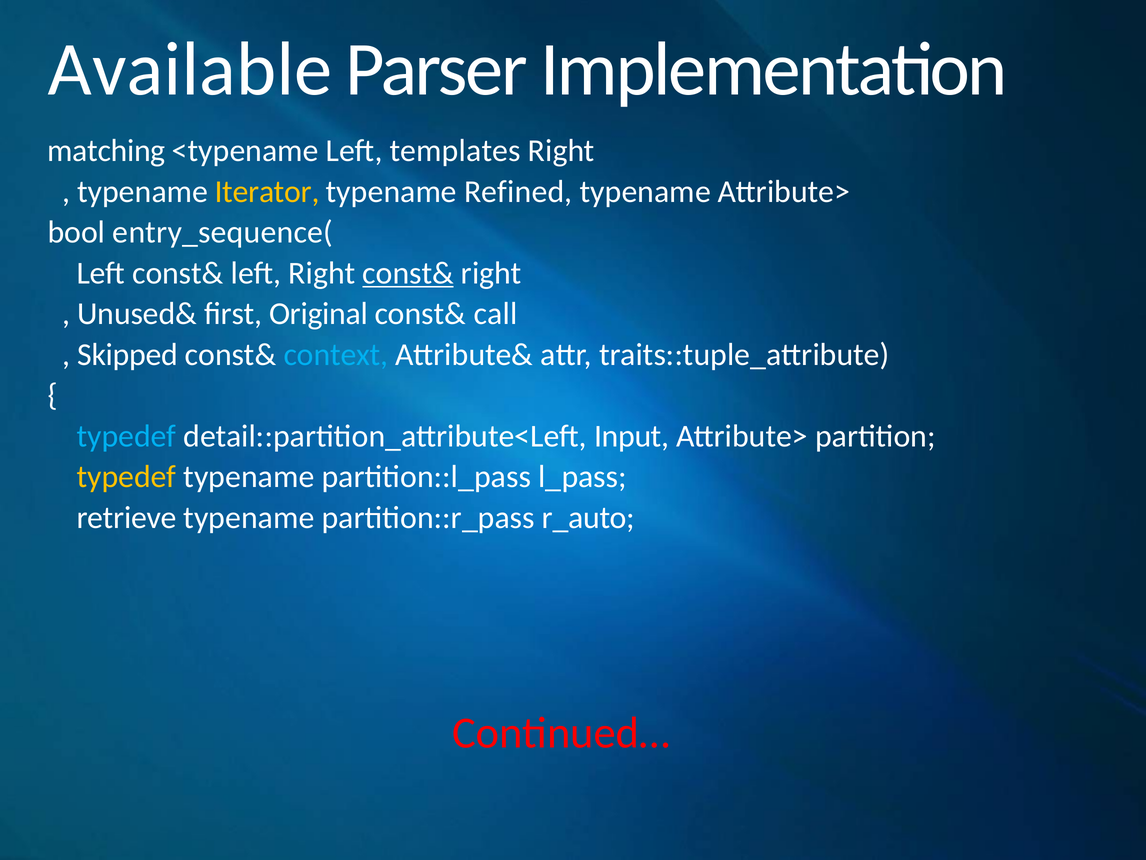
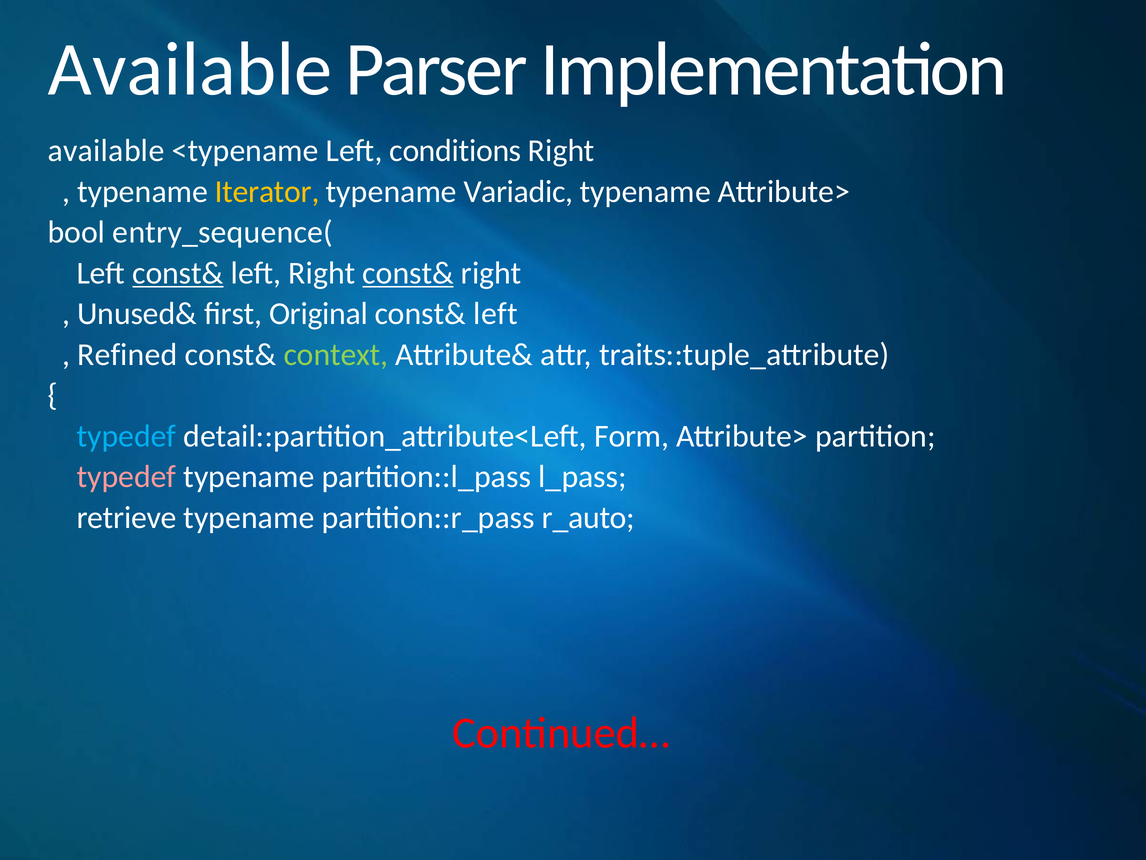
matching at (106, 151): matching -> available
templates: templates -> conditions
Refined: Refined -> Variadic
const& at (178, 273) underline: none -> present
call at (496, 314): call -> left
Skipped: Skipped -> Refined
context colour: light blue -> light green
Input: Input -> Form
typedef at (126, 477) colour: yellow -> pink
